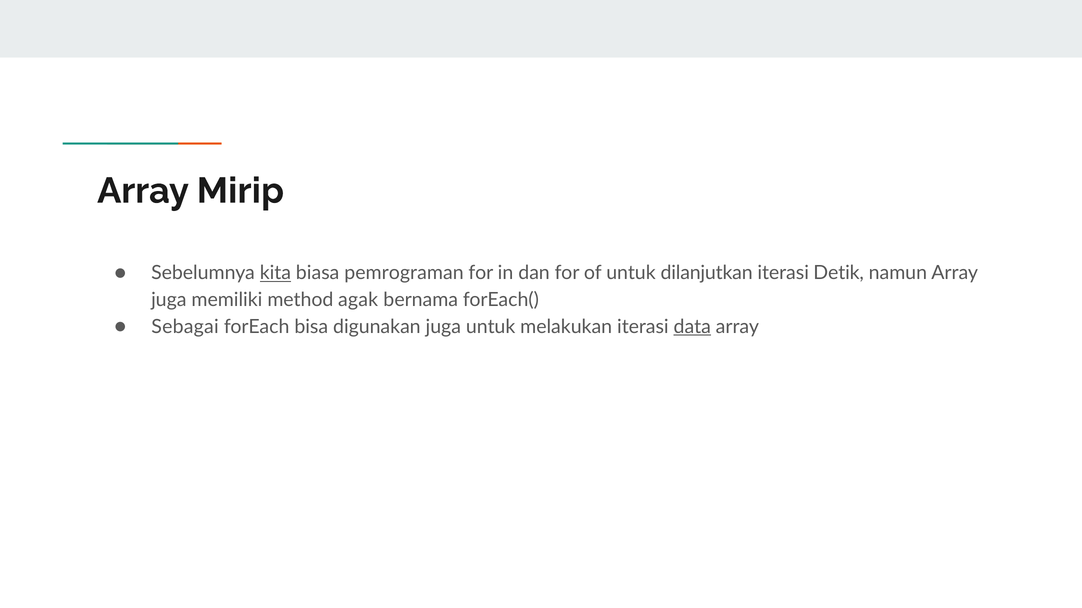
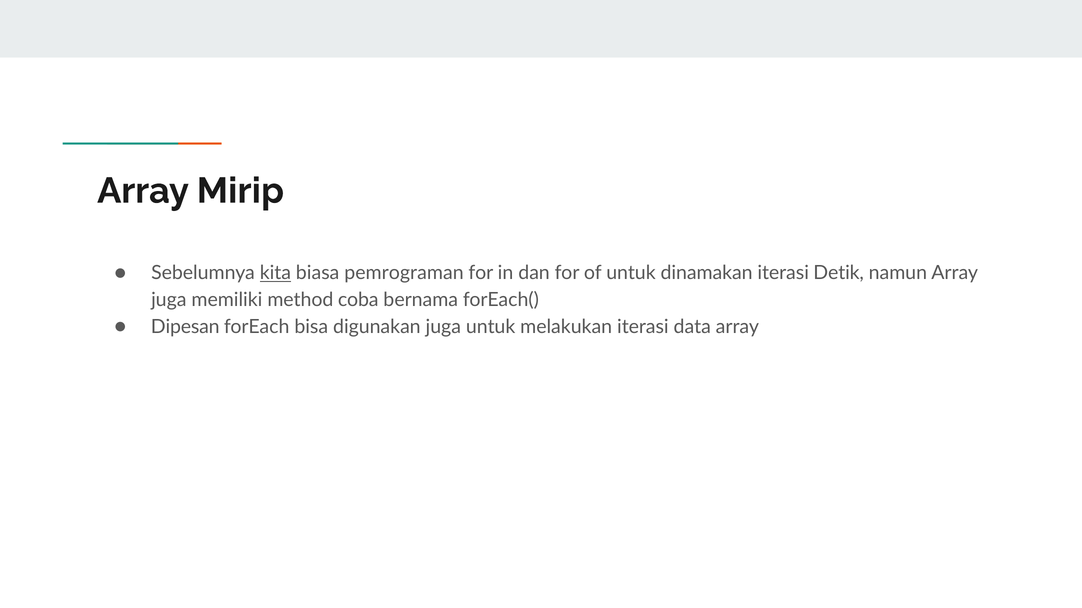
dilanjutkan: dilanjutkan -> dinamakan
agak: agak -> coba
Sebagai: Sebagai -> Dipesan
data underline: present -> none
